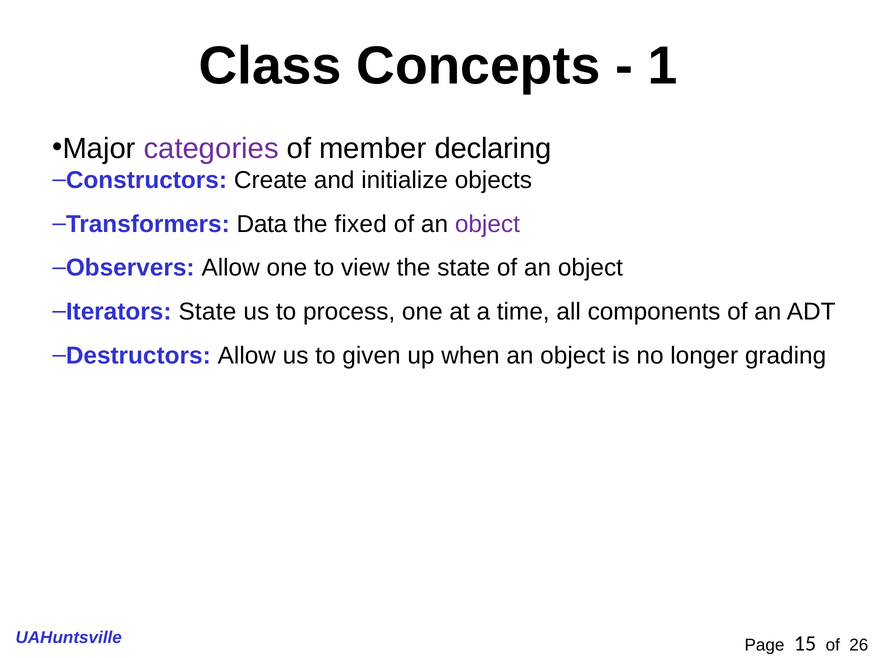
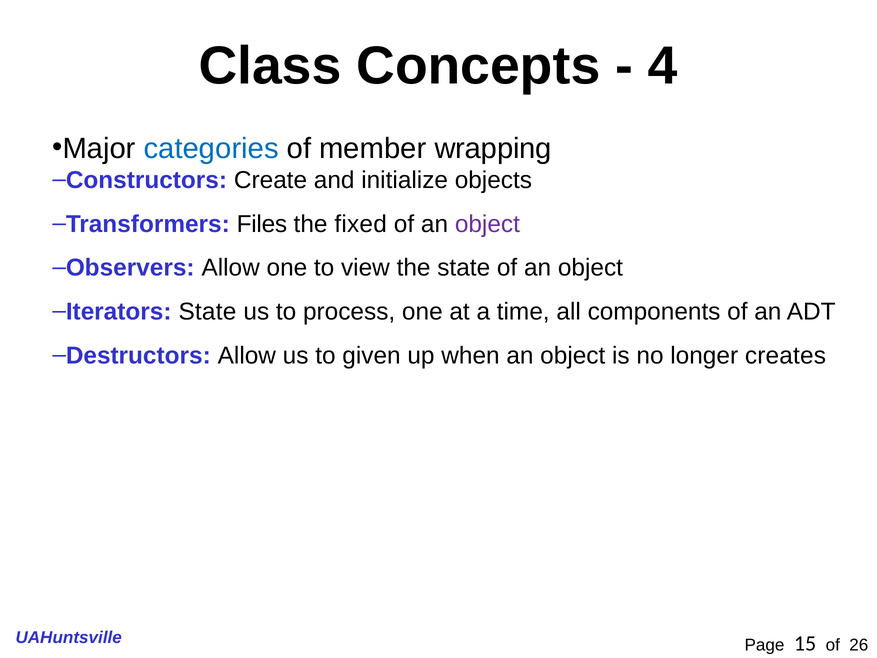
1: 1 -> 4
categories colour: purple -> blue
declaring: declaring -> wrapping
Data: Data -> Files
grading: grading -> creates
